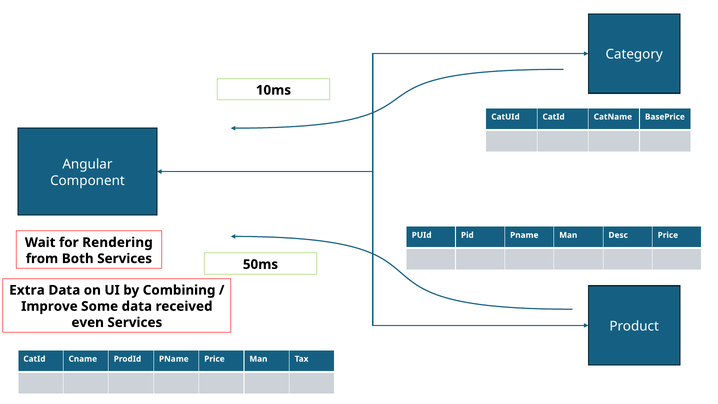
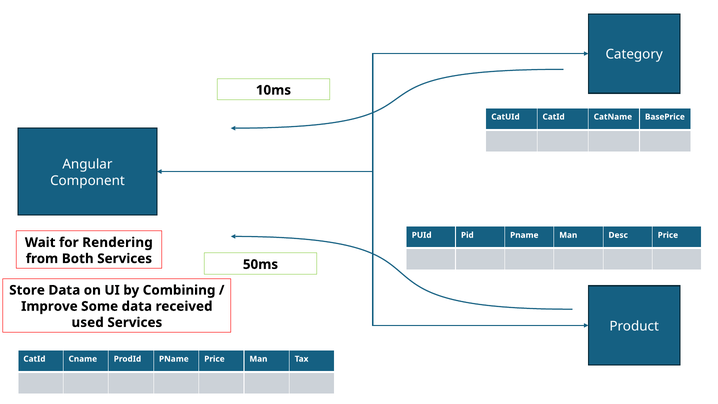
Extra: Extra -> Store
even: even -> used
